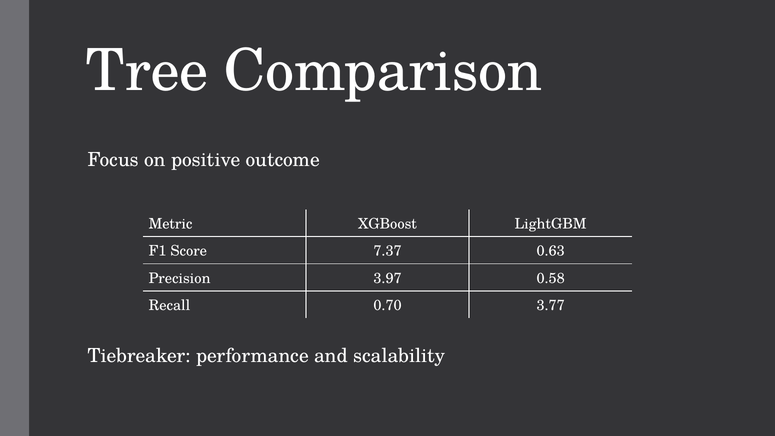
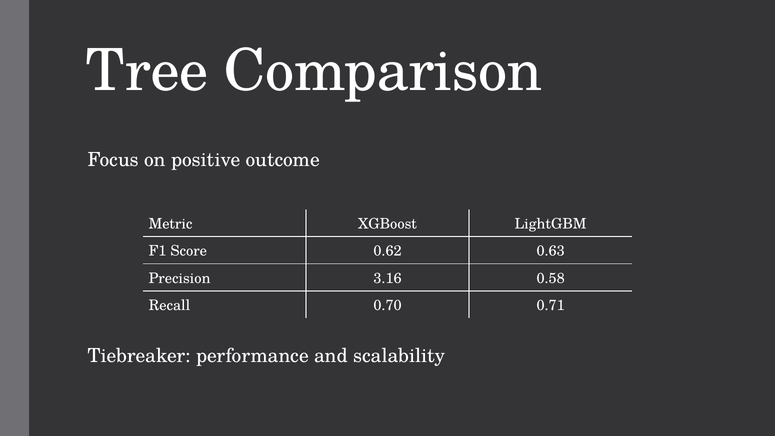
7.37: 7.37 -> 0.62
3.97: 3.97 -> 3.16
3.77: 3.77 -> 0.71
